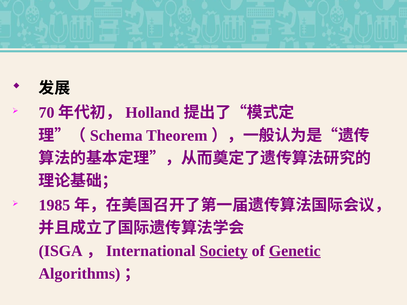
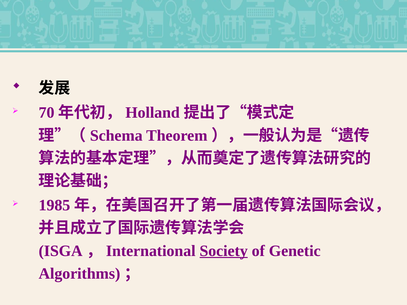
Genetic underline: present -> none
